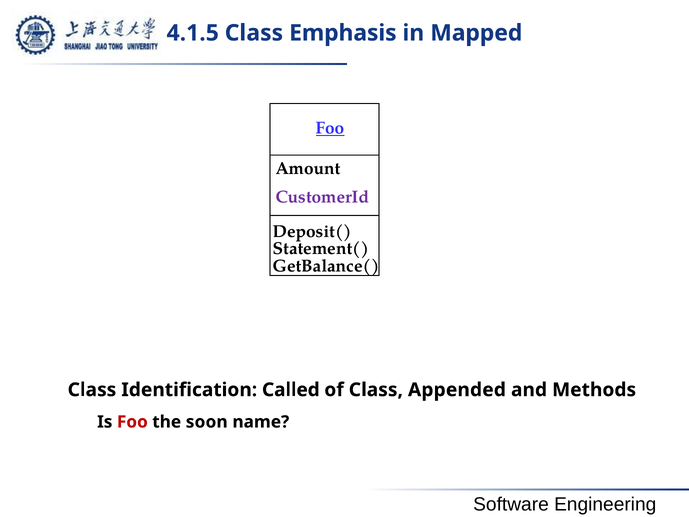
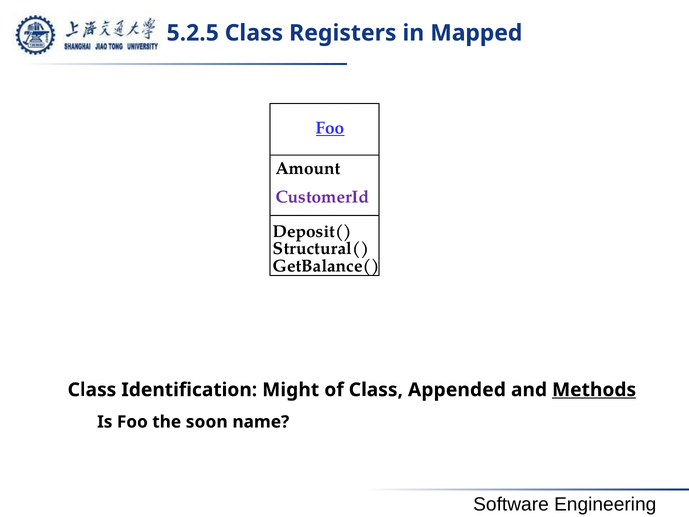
4.1.5: 4.1.5 -> 5.2.5
Emphasis: Emphasis -> Registers
Statement(: Statement( -> Structural(
Called: Called -> Might
Methods underline: none -> present
Foo at (132, 422) colour: red -> black
